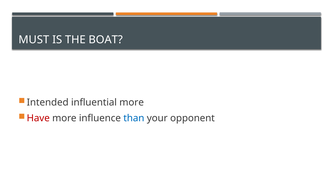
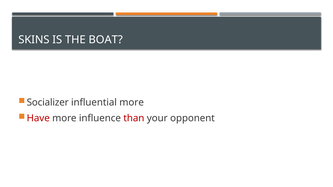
MUST: MUST -> SKINS
Intended: Intended -> Socializer
than colour: blue -> red
